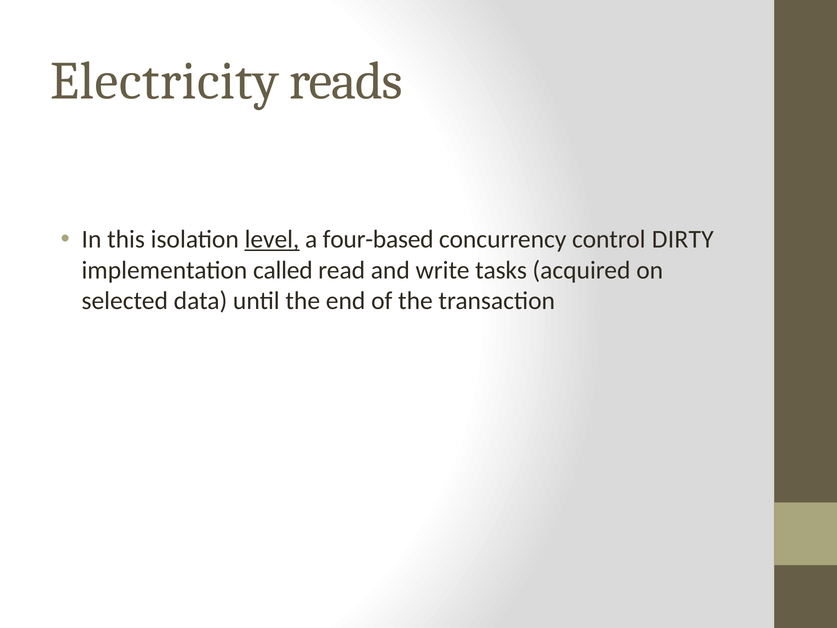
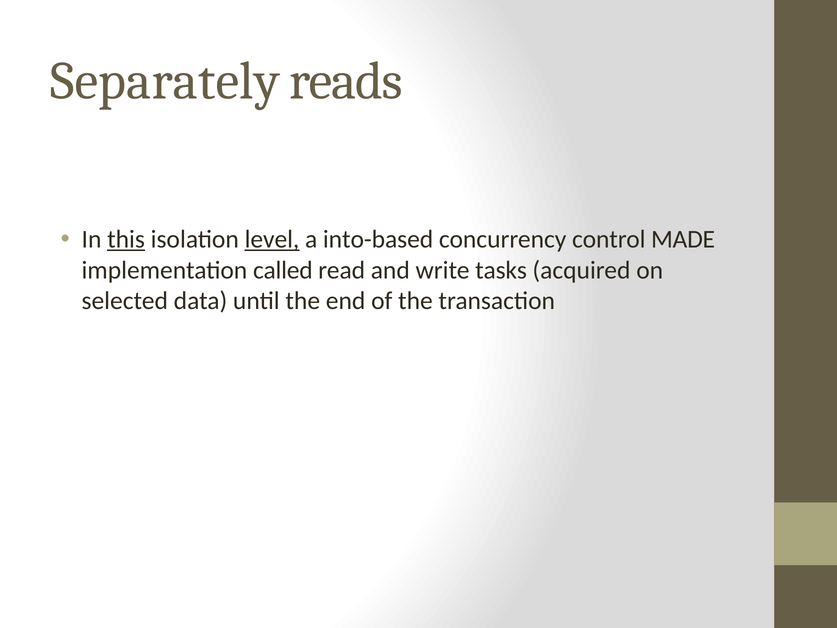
Electricity: Electricity -> Separately
this underline: none -> present
four-based: four-based -> into-based
DIRTY: DIRTY -> MADE
